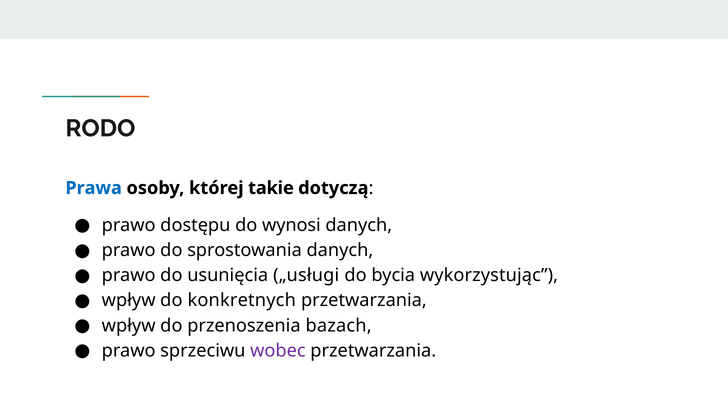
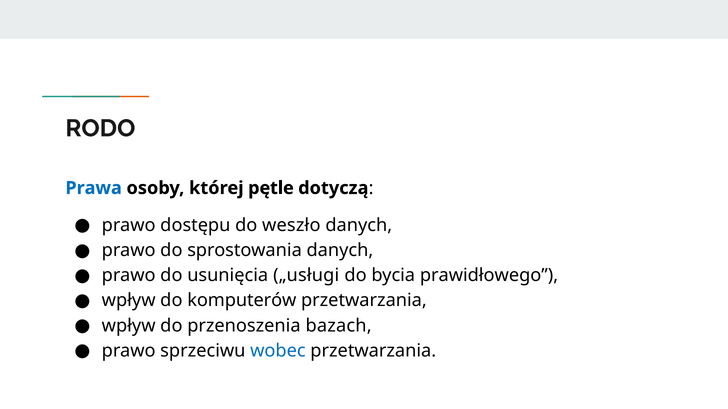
takie: takie -> pętle
wynosi: wynosi -> weszło
wykorzystując: wykorzystując -> prawidłowego
konkretnych: konkretnych -> komputerów
wobec colour: purple -> blue
